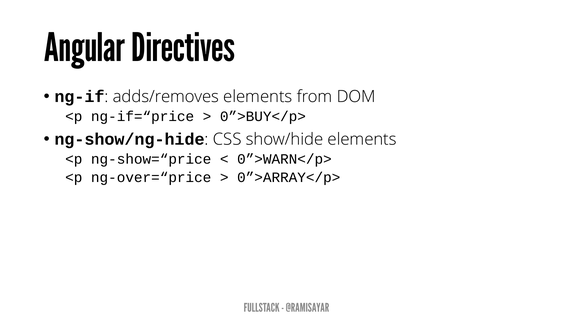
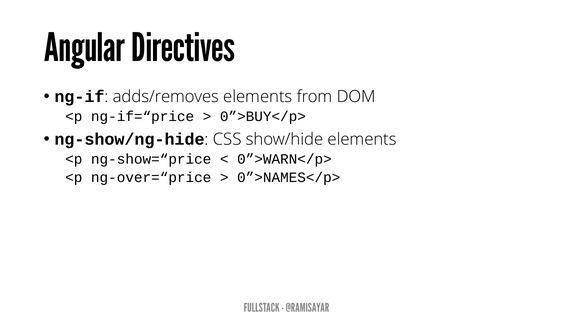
0”>ARRAY</p>: 0”>ARRAY</p> -> 0”>NAMES</p>
